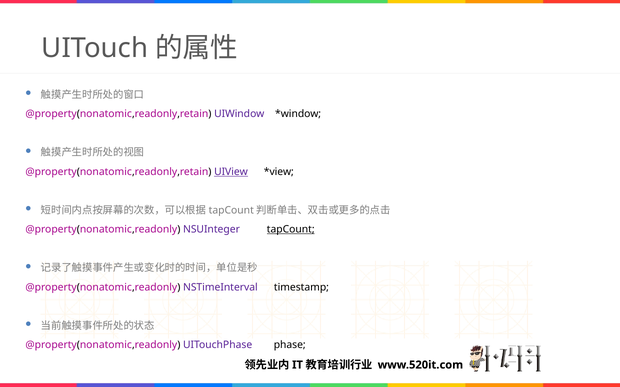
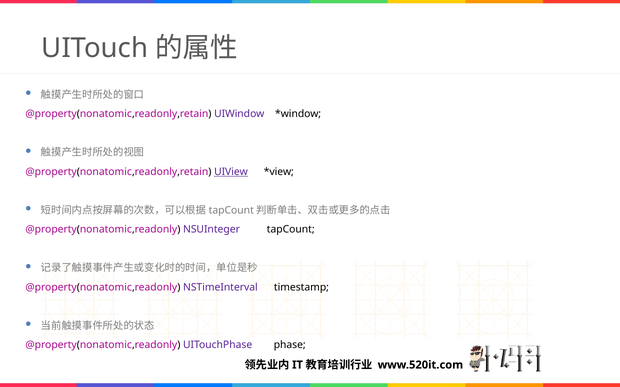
tapCount underline: present -> none
